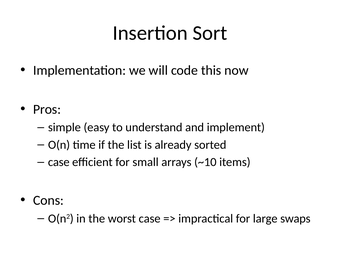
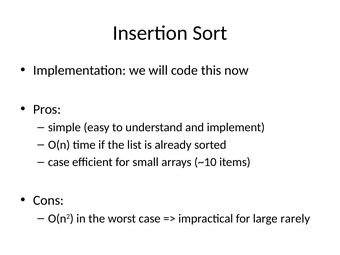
swaps: swaps -> rarely
